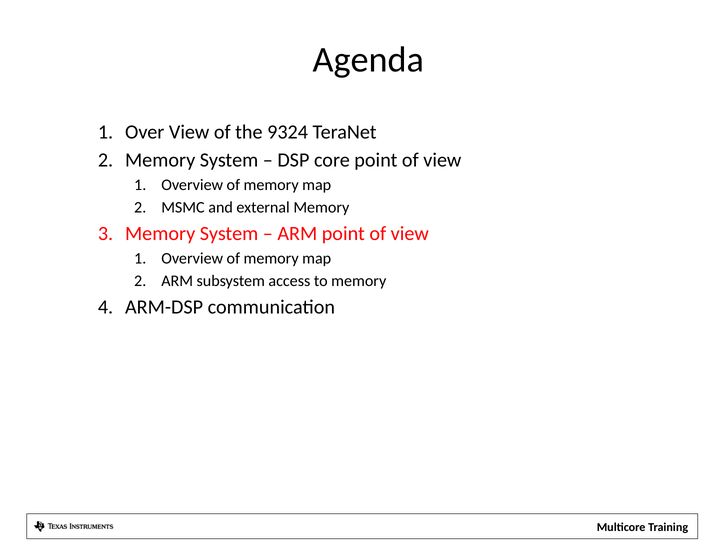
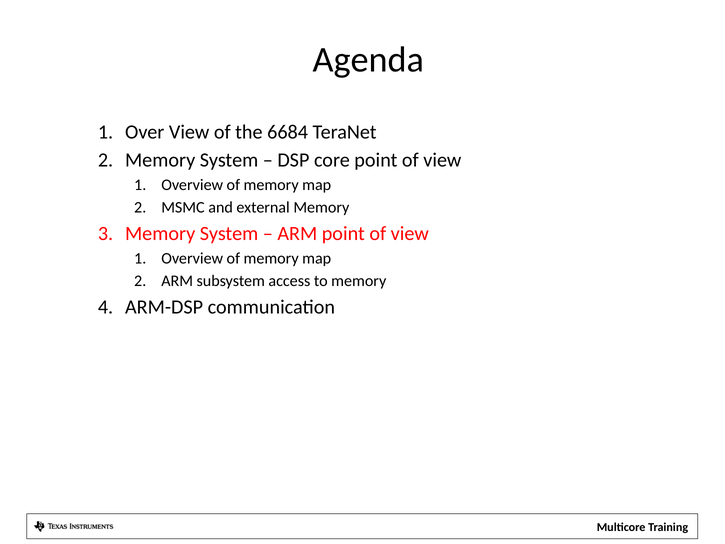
9324: 9324 -> 6684
